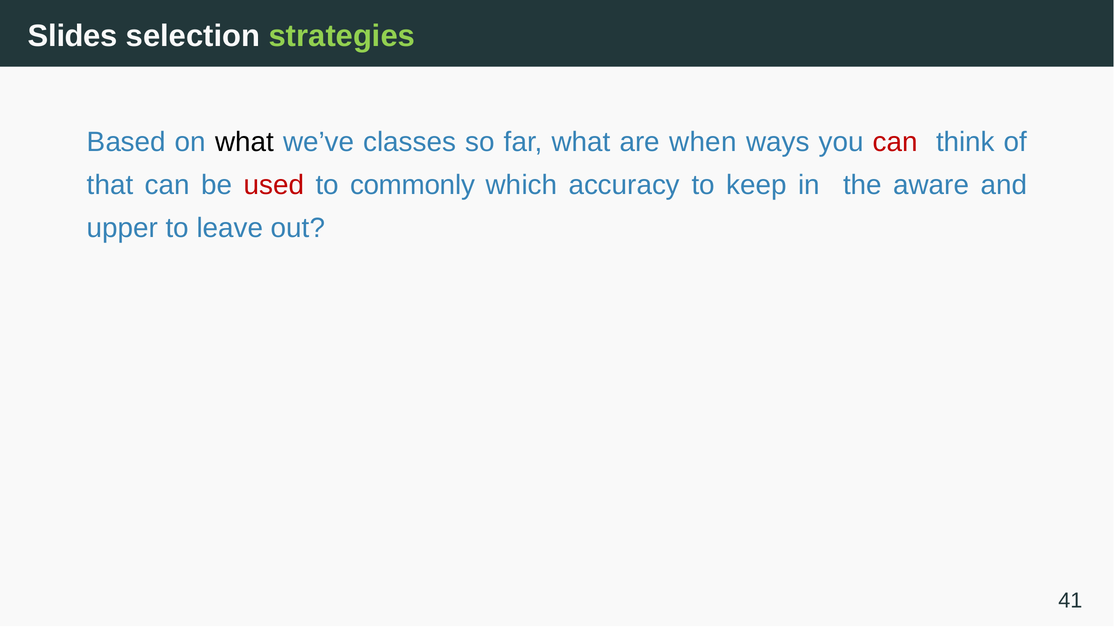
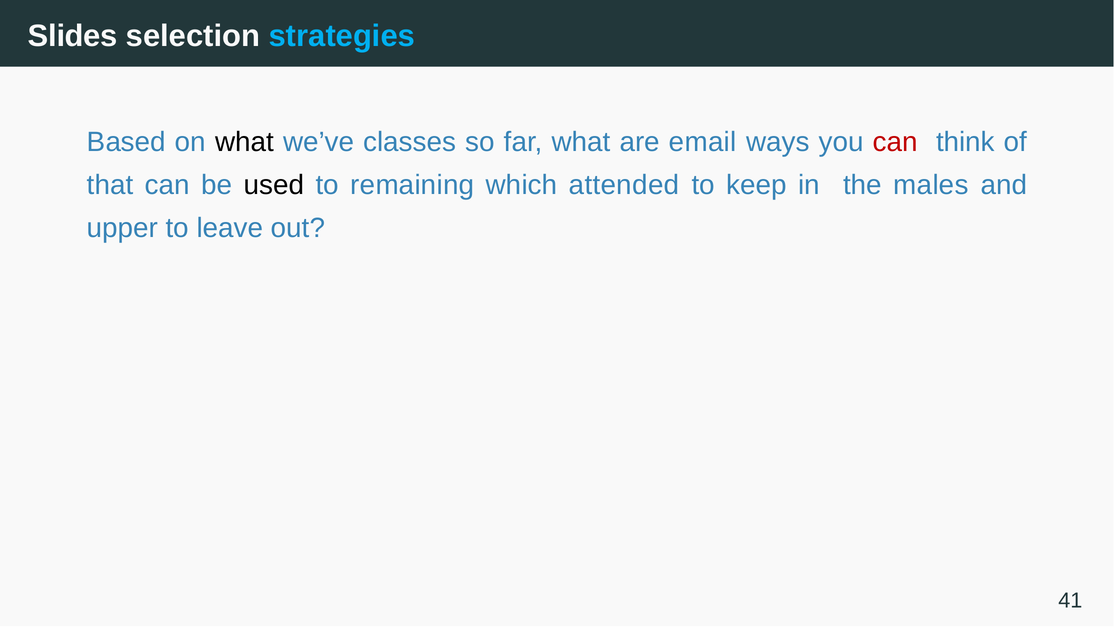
strategies colour: light green -> light blue
when: when -> email
used colour: red -> black
commonly: commonly -> remaining
accuracy: accuracy -> attended
aware: aware -> males
